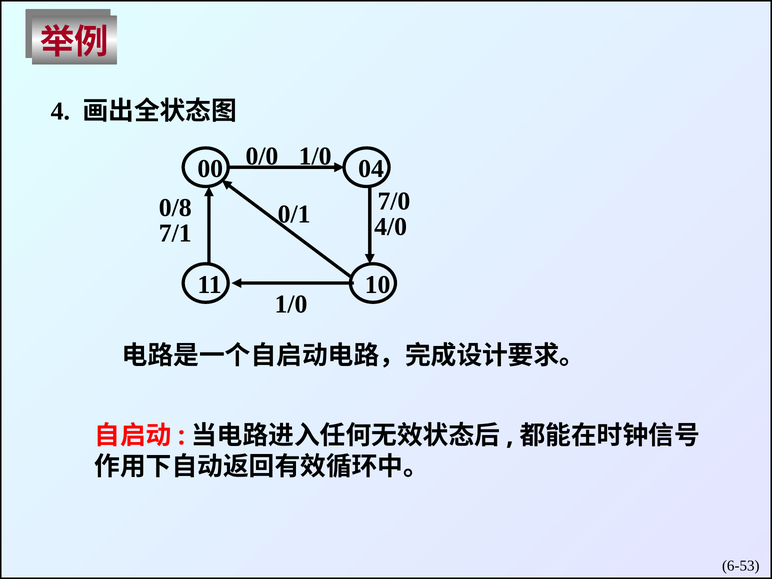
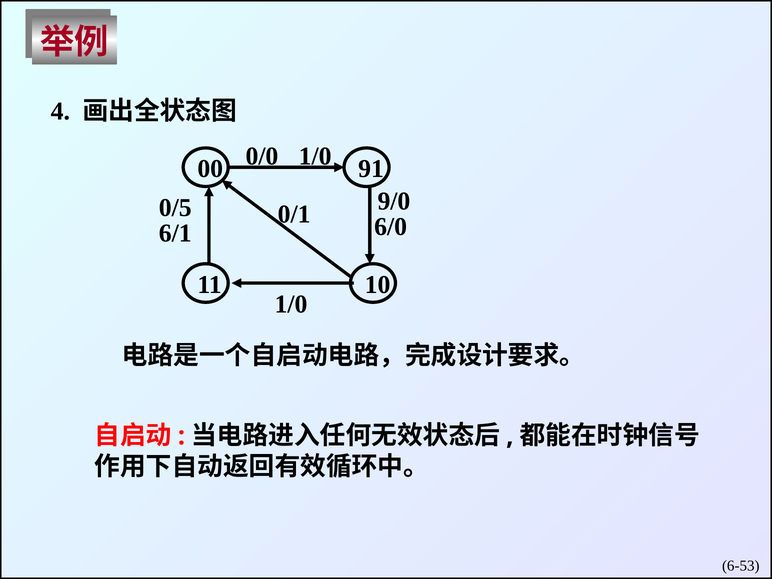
04: 04 -> 91
7/0: 7/0 -> 9/0
0/8: 0/8 -> 0/5
4/0: 4/0 -> 6/0
7/1: 7/1 -> 6/1
